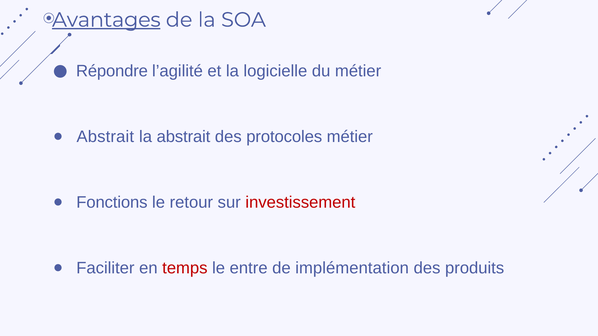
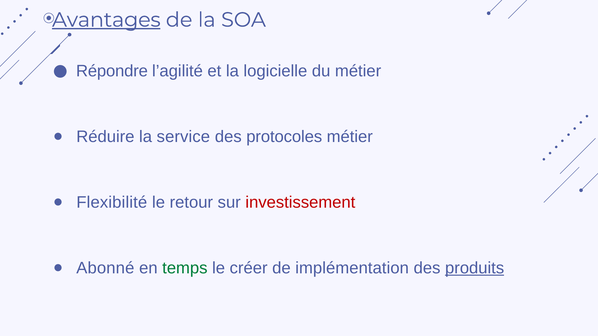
Abstrait at (105, 137): Abstrait -> Réduire
la abstrait: abstrait -> service
Fonctions: Fonctions -> Flexibilité
Faciliter: Faciliter -> Abonné
temps colour: red -> green
entre: entre -> créer
produits underline: none -> present
